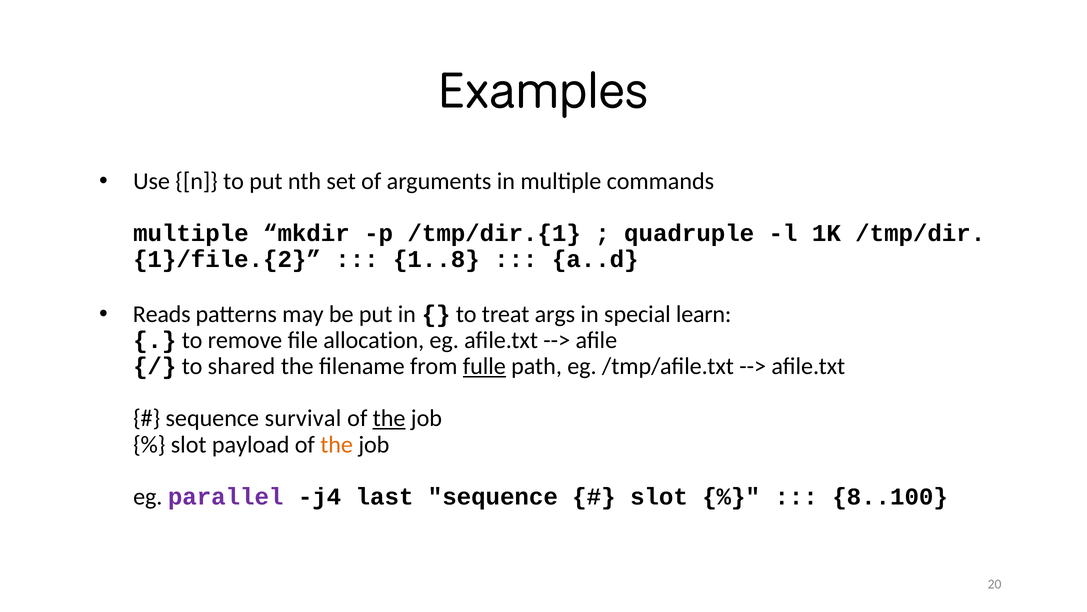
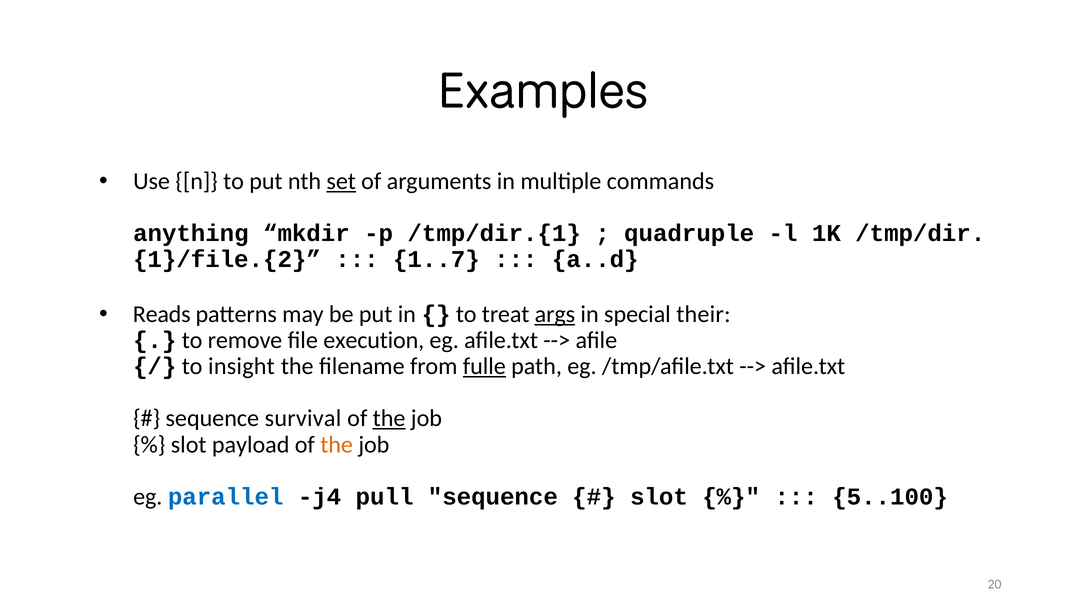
set underline: none -> present
multiple at (191, 233): multiple -> anything
1..8: 1..8 -> 1..7
args underline: none -> present
learn: learn -> their
allocation: allocation -> execution
shared: shared -> insight
parallel colour: purple -> blue
last: last -> pull
8..100: 8..100 -> 5..100
